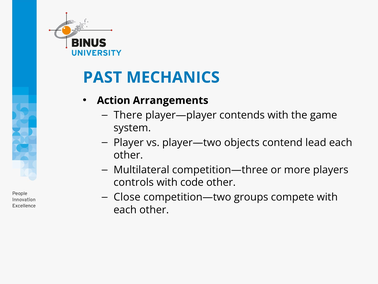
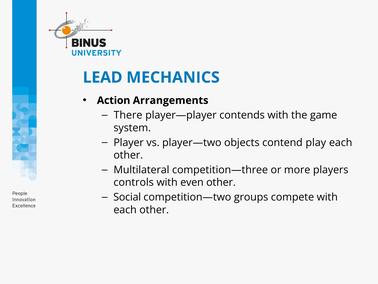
PAST: PAST -> LEAD
lead: lead -> play
code: code -> even
Close: Close -> Social
